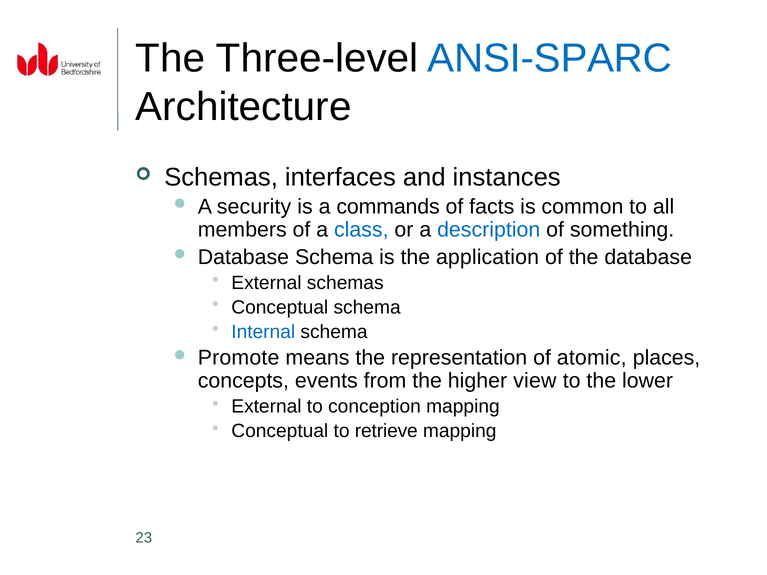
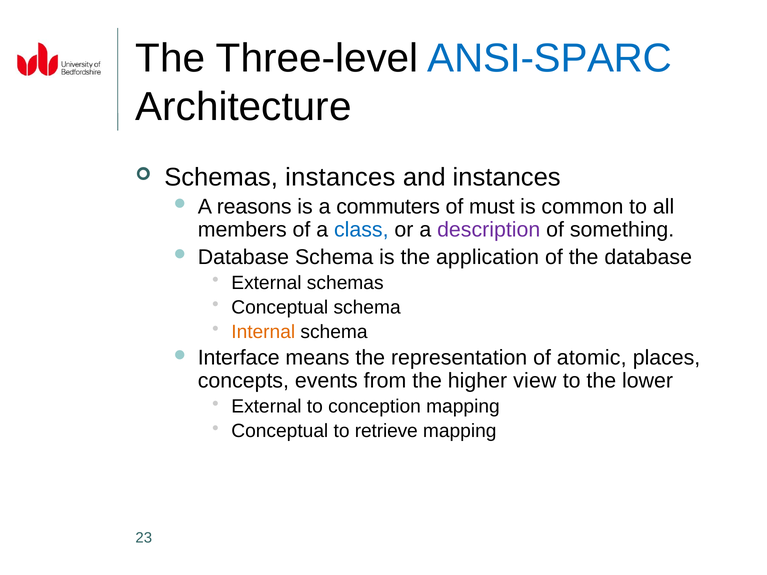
Schemas interfaces: interfaces -> instances
security: security -> reasons
commands: commands -> commuters
facts: facts -> must
description colour: blue -> purple
Internal colour: blue -> orange
Promote: Promote -> Interface
